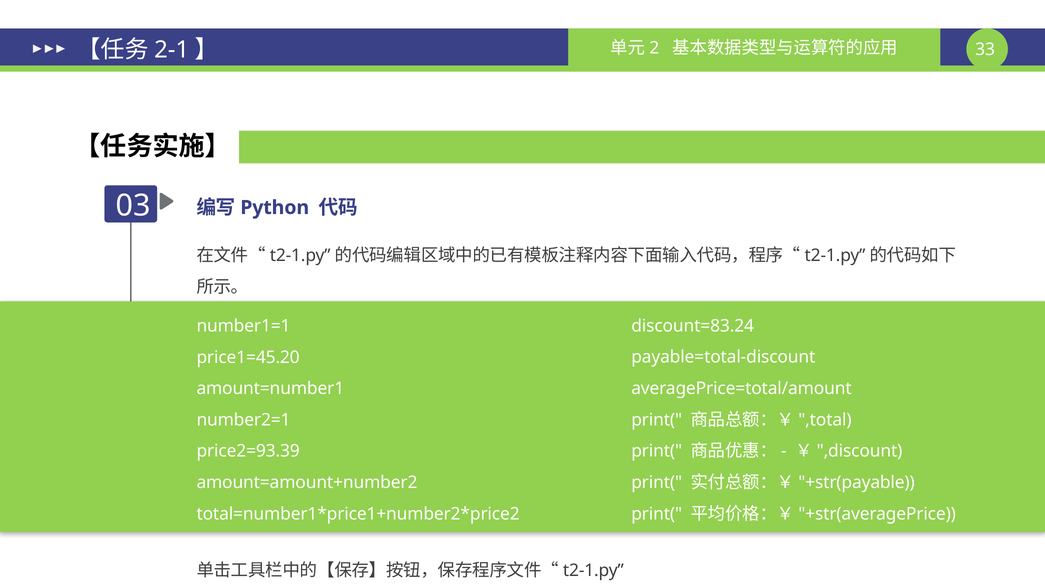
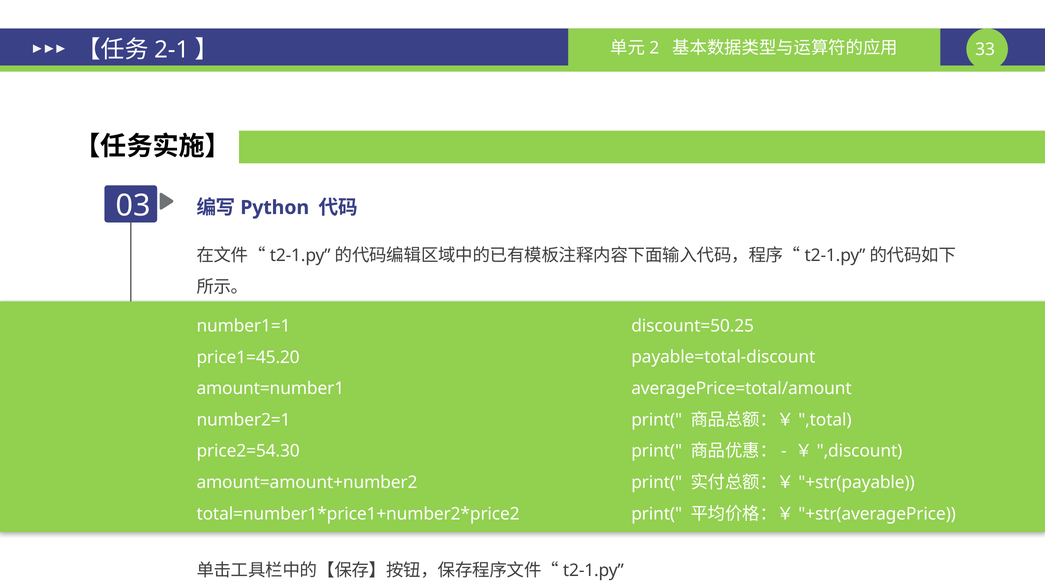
discount=83.24: discount=83.24 -> discount=50.25
price2=93.39: price2=93.39 -> price2=54.30
